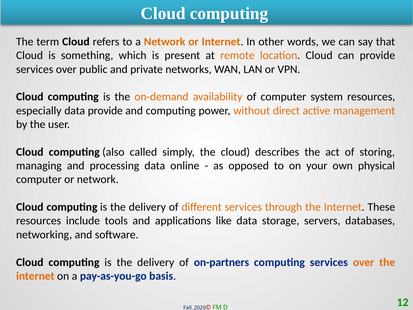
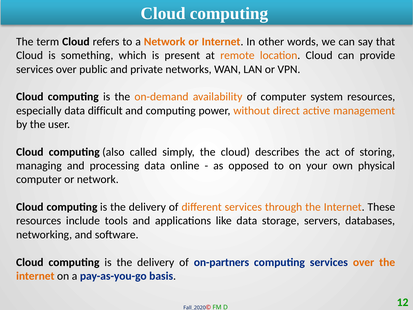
data provide: provide -> difficult
